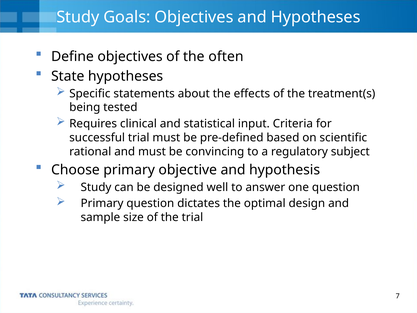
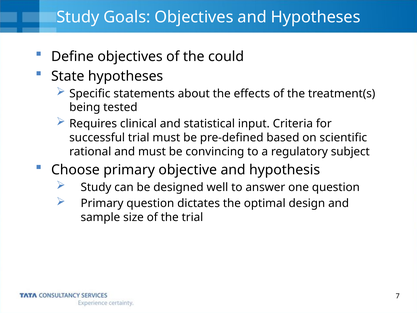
often: often -> could
